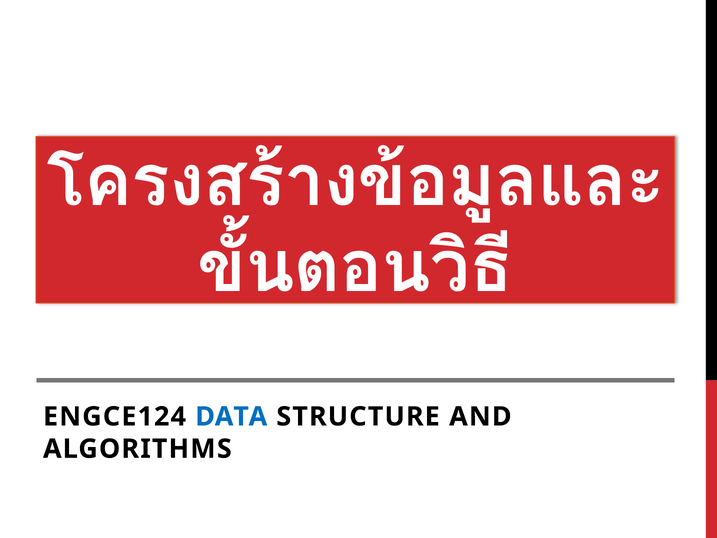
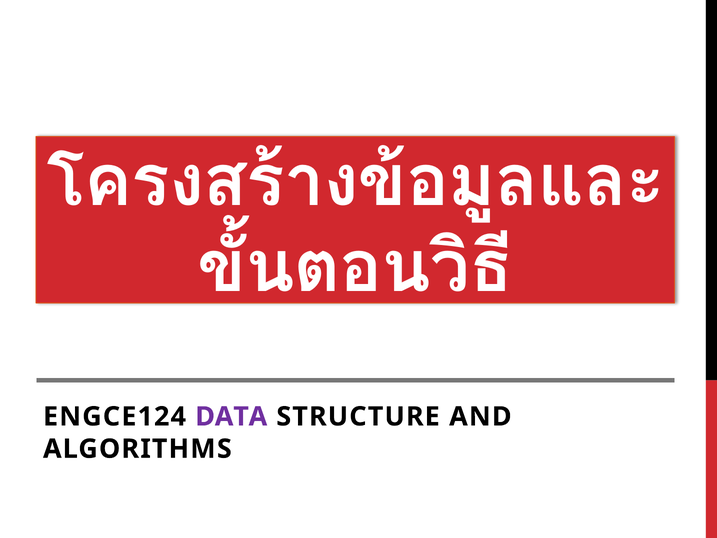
DATA colour: blue -> purple
